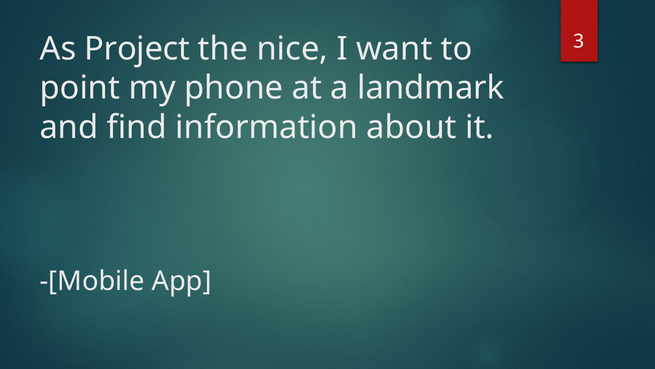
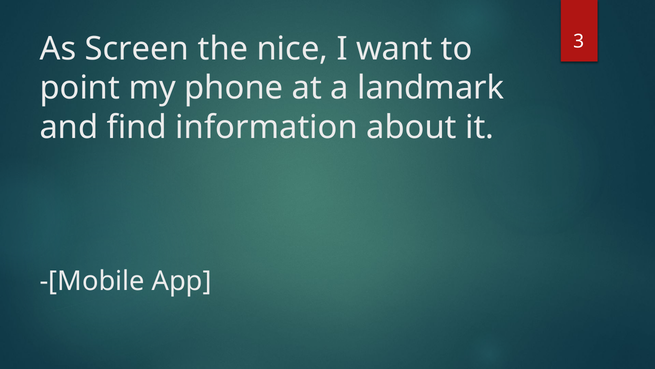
Project: Project -> Screen
